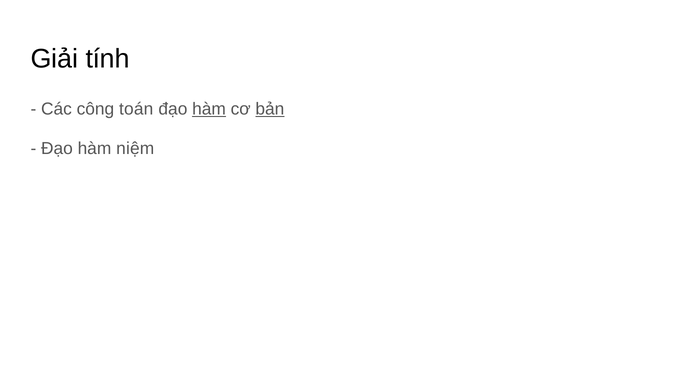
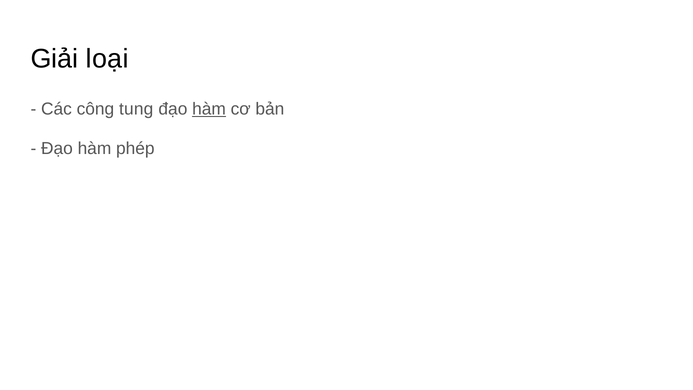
tính: tính -> loại
toán: toán -> tung
bản underline: present -> none
niệm: niệm -> phép
